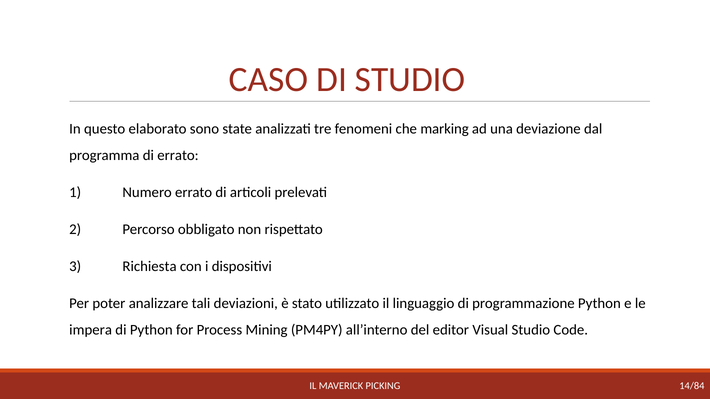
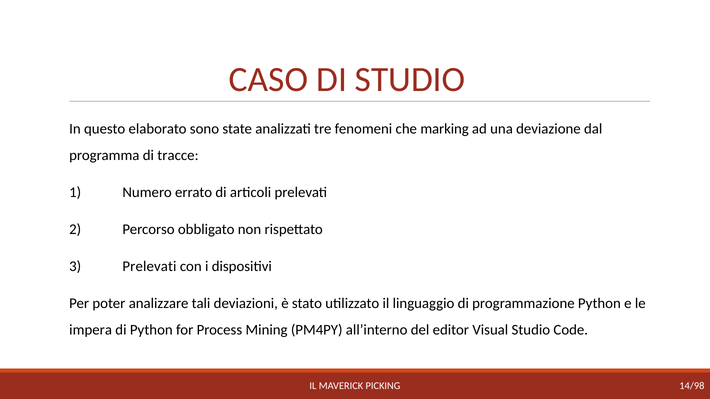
di errato: errato -> tracce
3 Richiesta: Richiesta -> Prelevati
14/84: 14/84 -> 14/98
